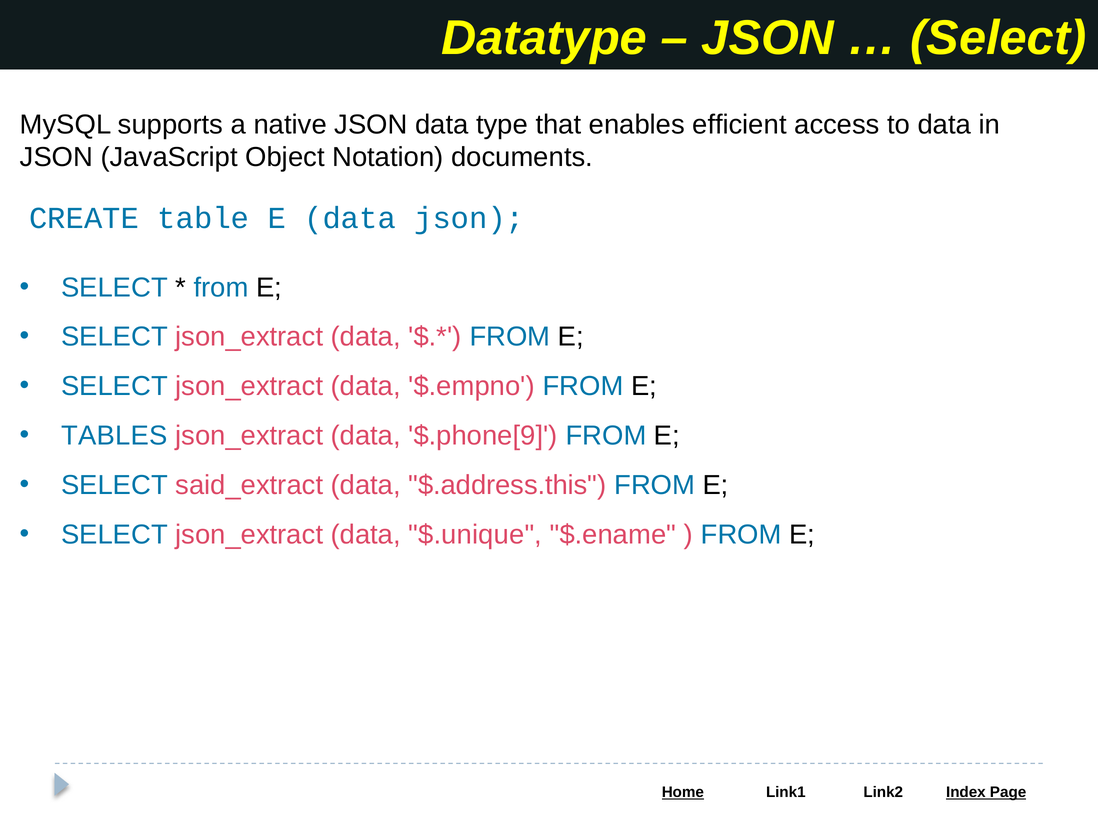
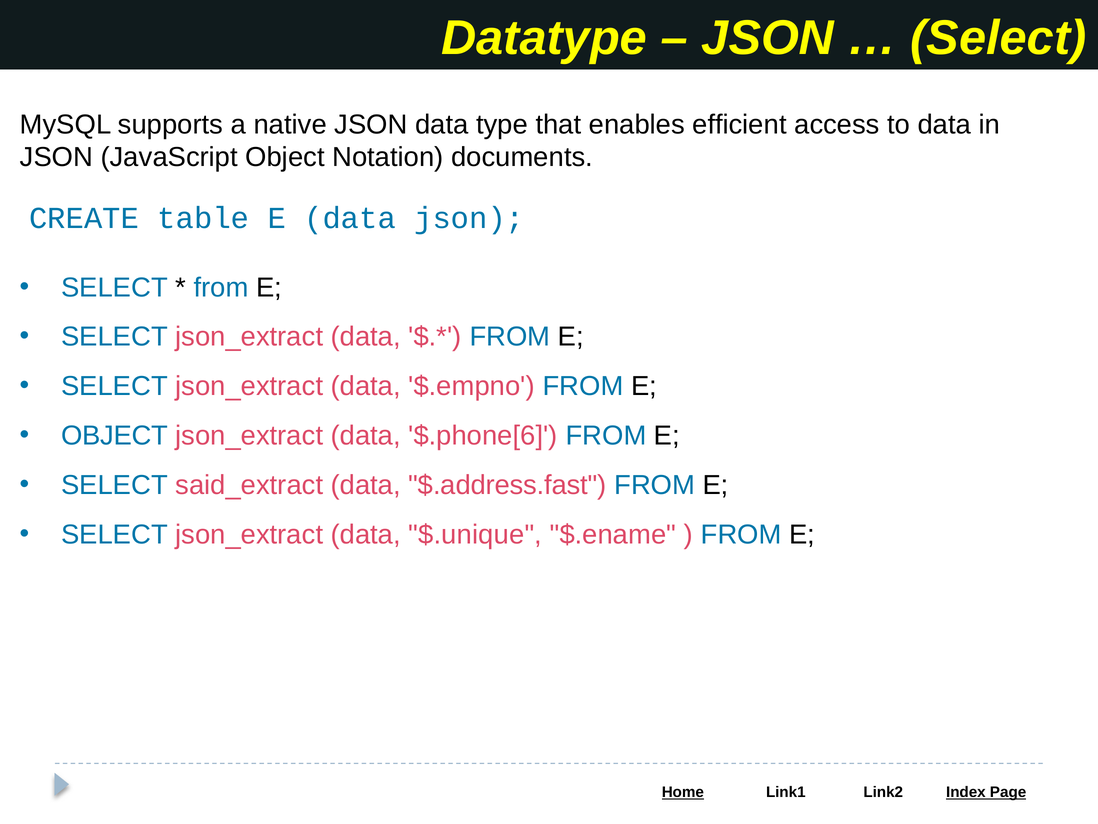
TABLES at (114, 436): TABLES -> OBJECT
$.phone[9: $.phone[9 -> $.phone[6
$.address.this: $.address.this -> $.address.fast
